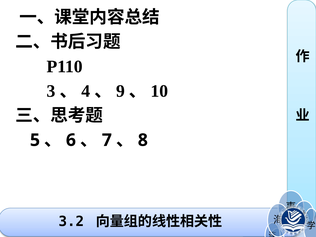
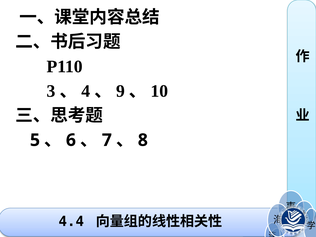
3.2: 3.2 -> 4.4
